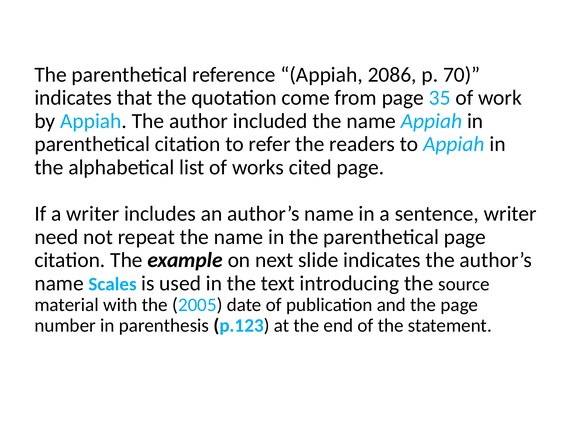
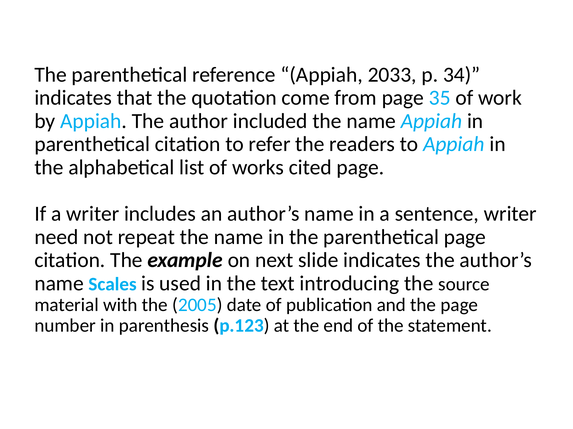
2086: 2086 -> 2033
70: 70 -> 34
